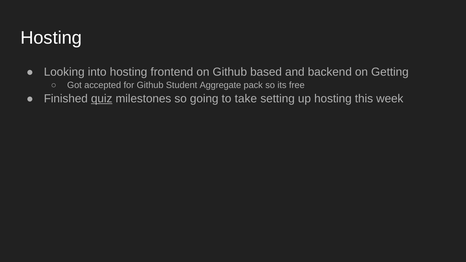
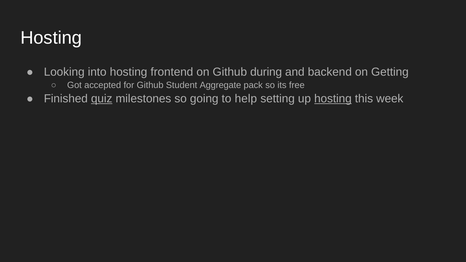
based: based -> during
take: take -> help
hosting at (333, 99) underline: none -> present
